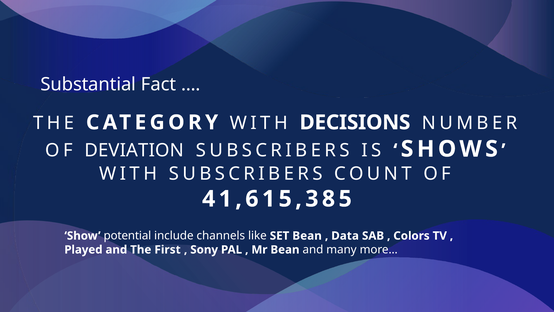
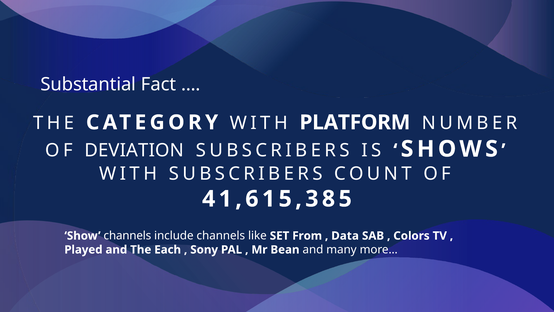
DECISIONS: DECISIONS -> PLATFORM
Show potential: potential -> channels
SET Bean: Bean -> From
First: First -> Each
